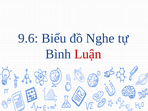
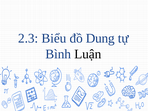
9.6: 9.6 -> 2.3
Nghe: Nghe -> Dung
Luận colour: red -> black
